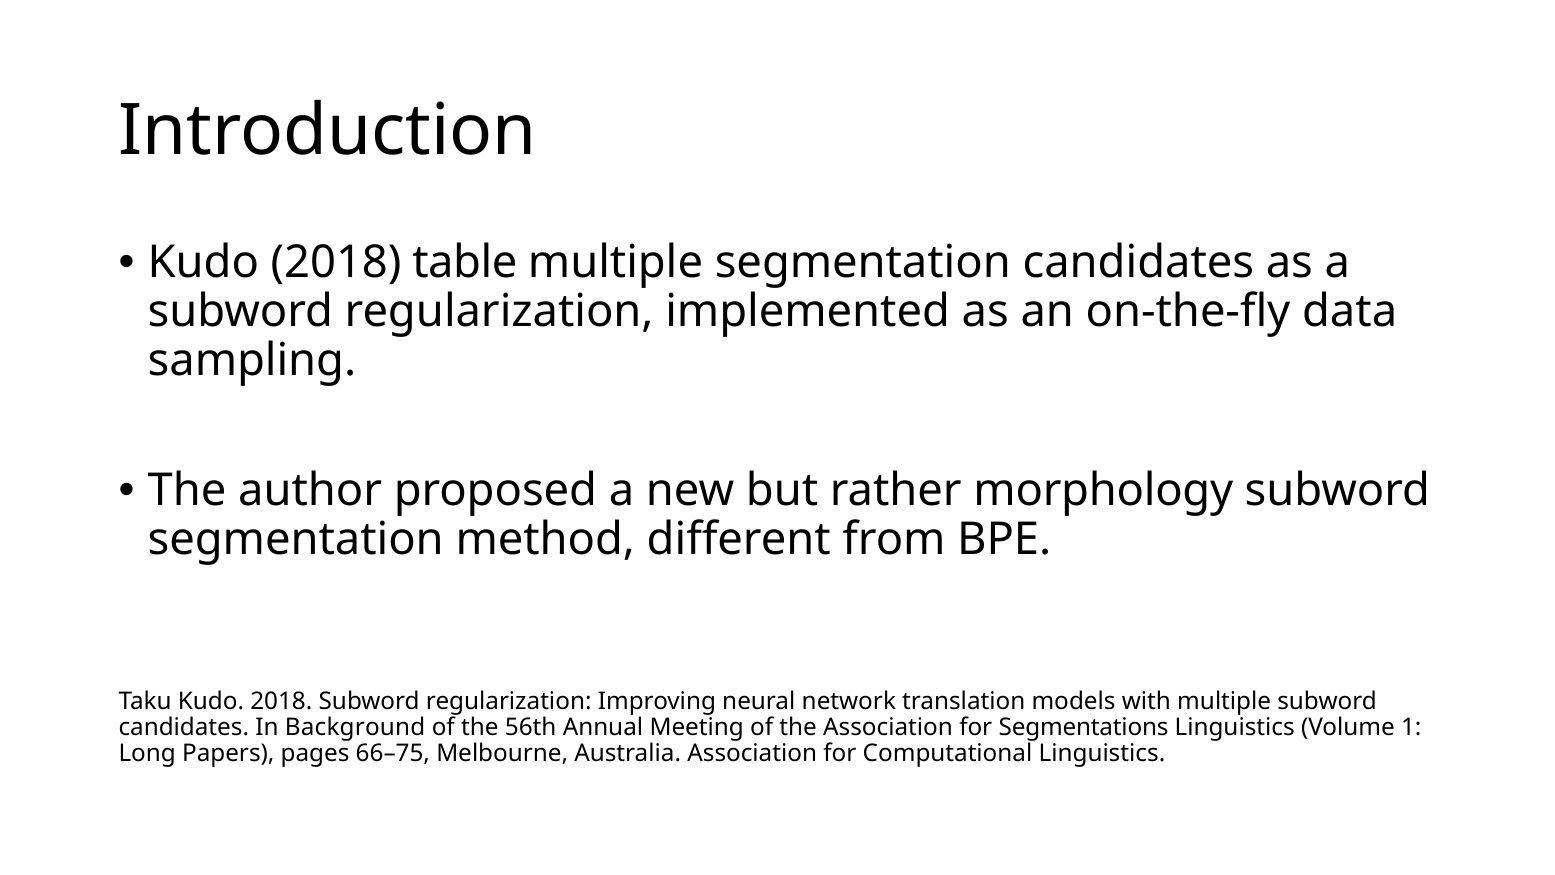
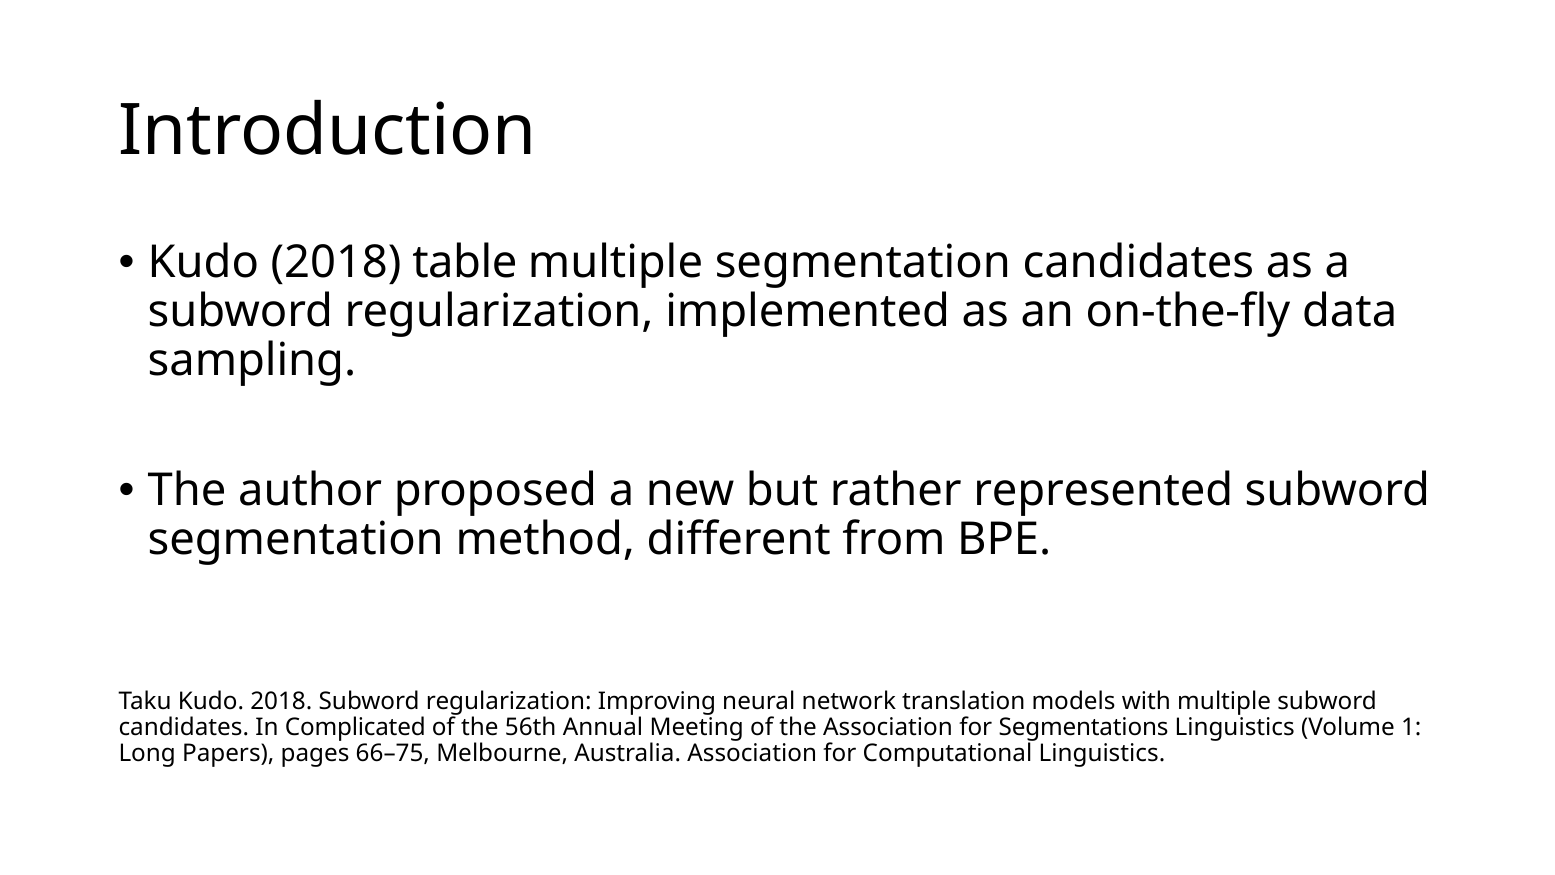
morphology: morphology -> represented
Background: Background -> Complicated
